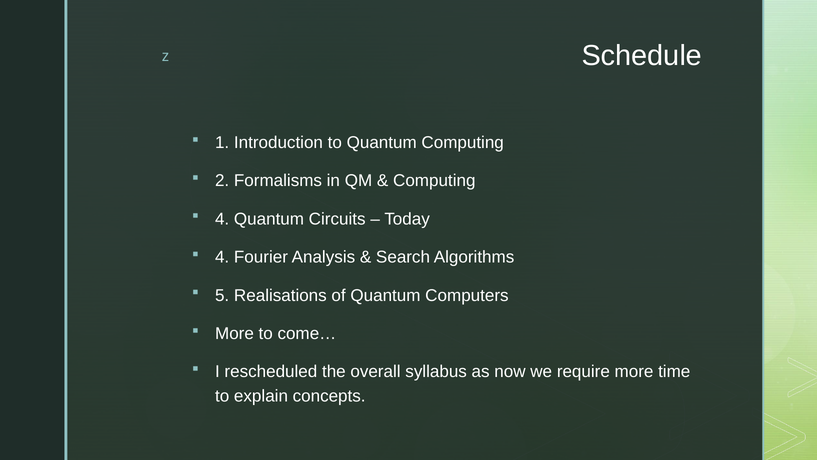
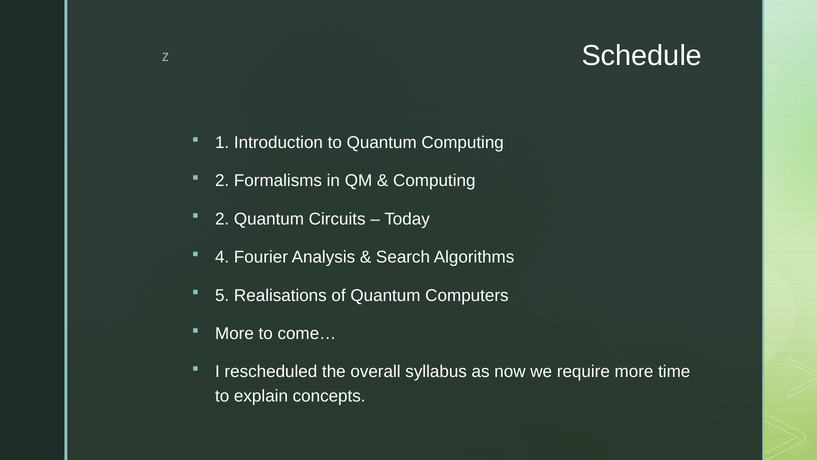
4 at (222, 219): 4 -> 2
